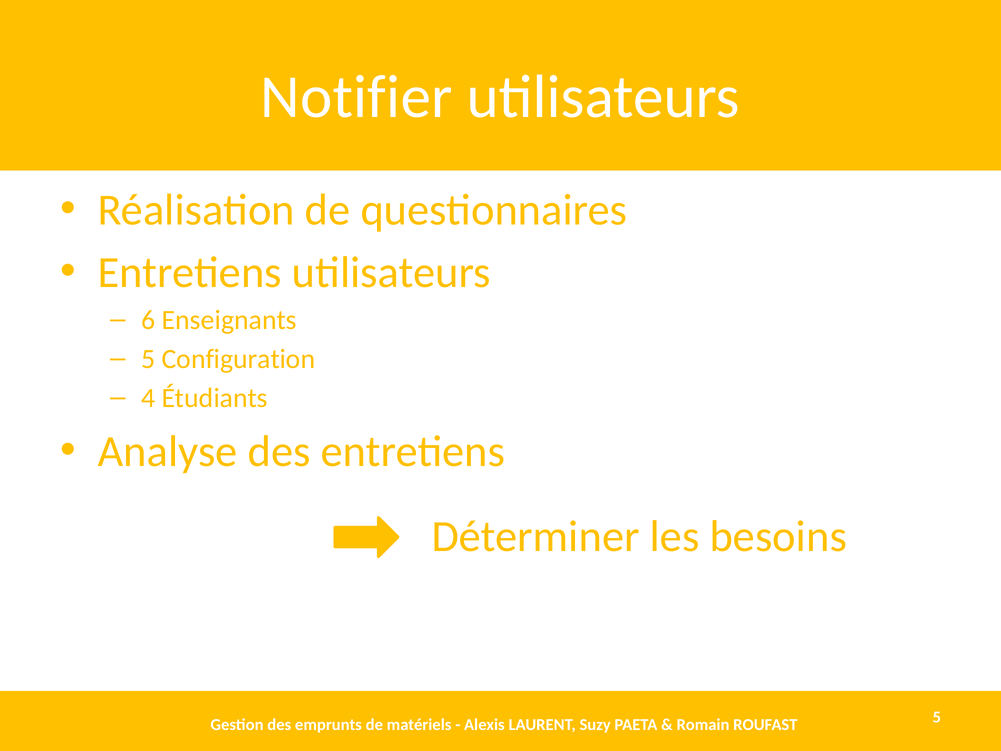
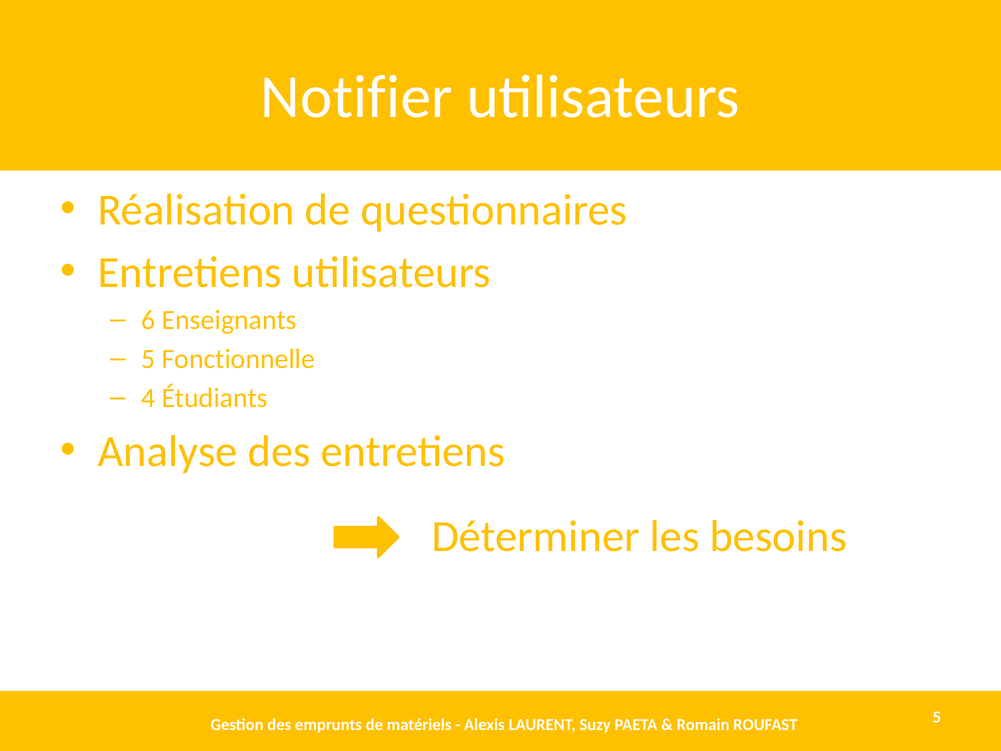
Configuration: Configuration -> Fonctionnelle
